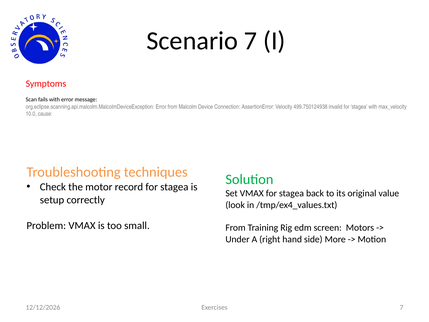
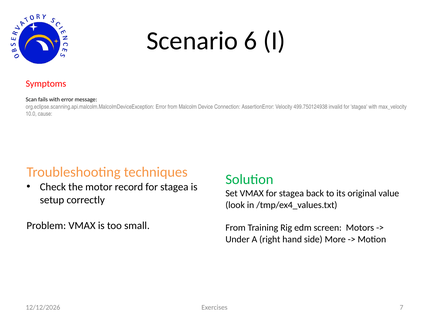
Scenario 7: 7 -> 6
